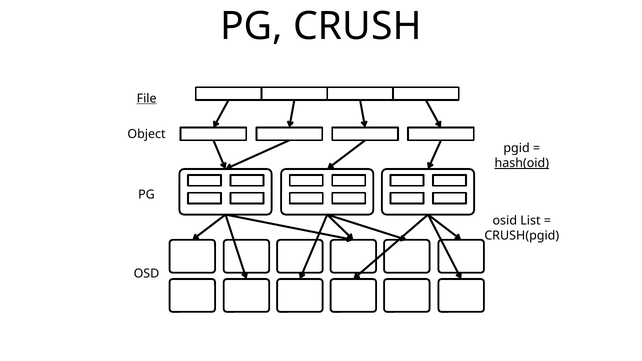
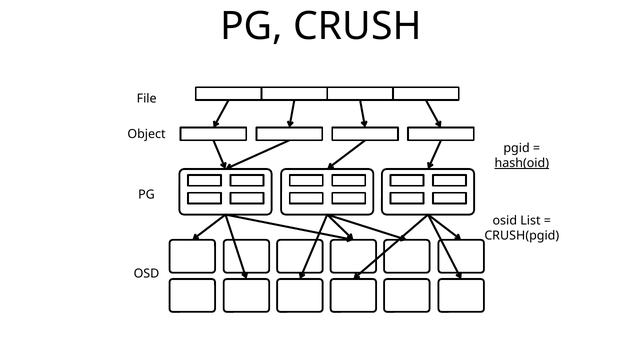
File underline: present -> none
